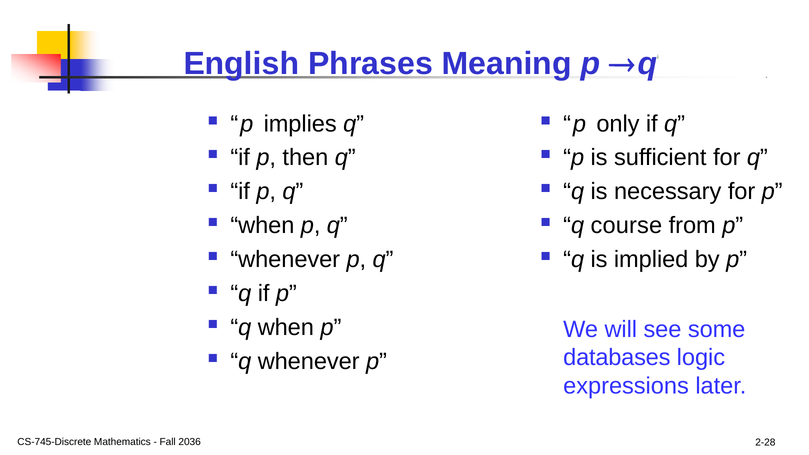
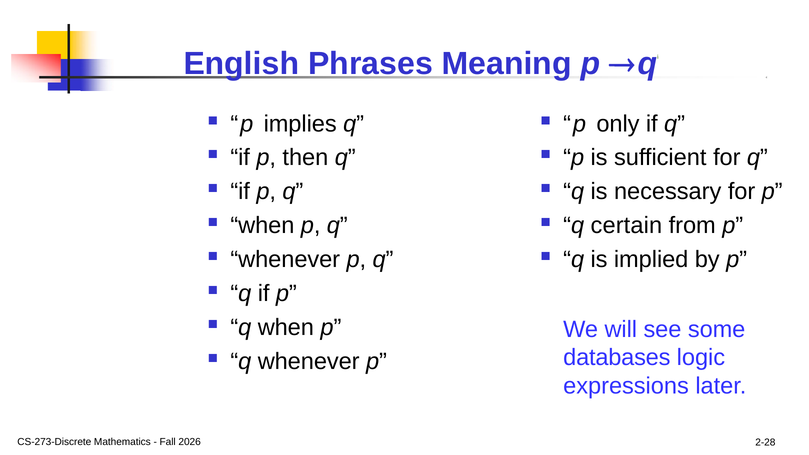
course: course -> certain
CS-745-Discrete: CS-745-Discrete -> CS-273-Discrete
2036: 2036 -> 2026
